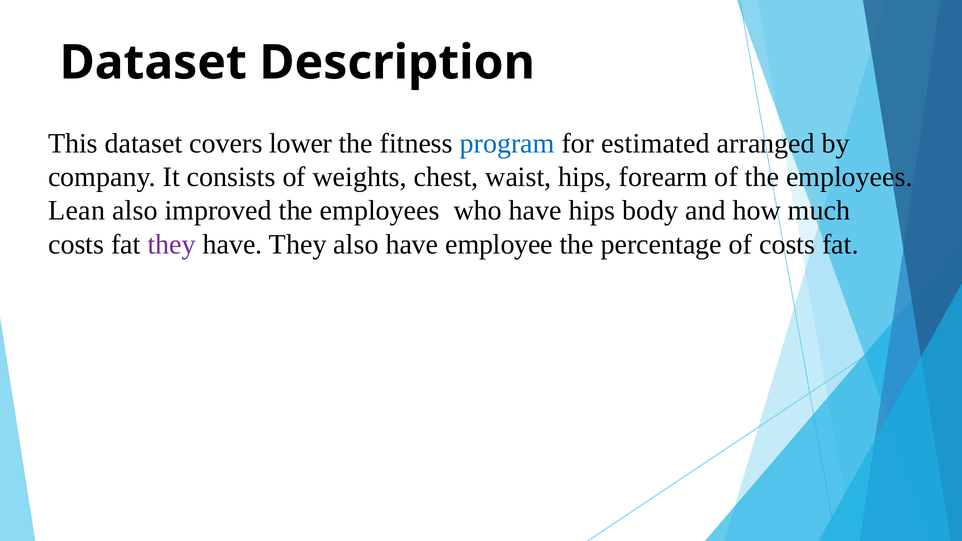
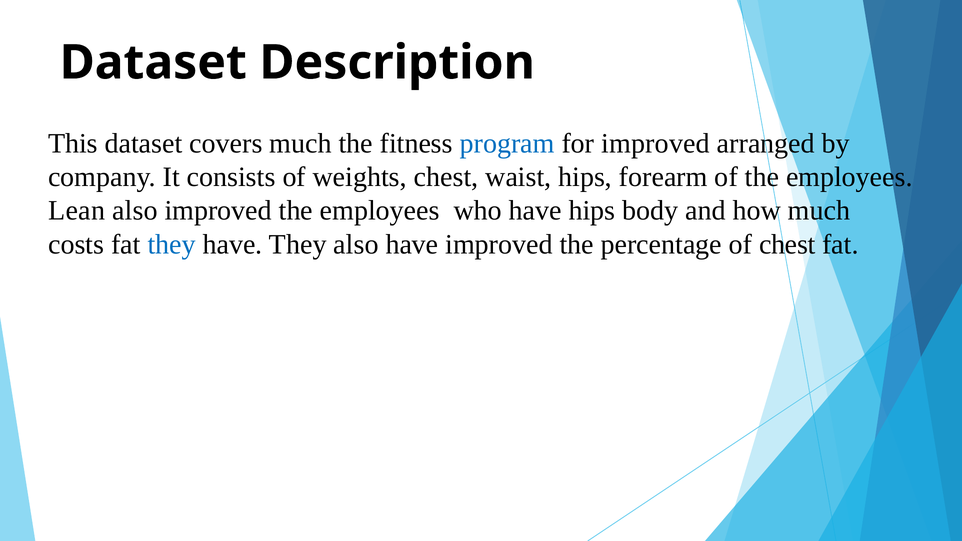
covers lower: lower -> much
for estimated: estimated -> improved
they at (172, 244) colour: purple -> blue
have employee: employee -> improved
of costs: costs -> chest
